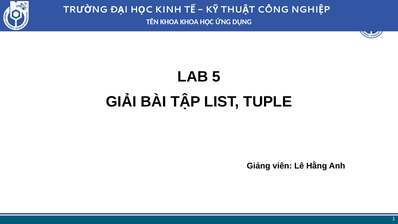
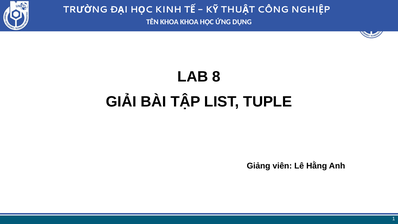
5: 5 -> 8
